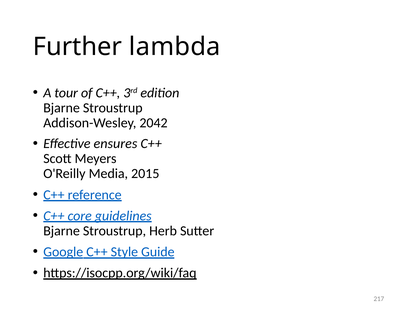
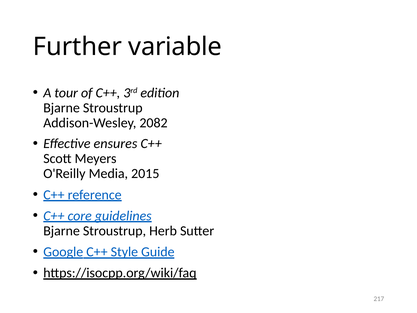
lambda: lambda -> variable
2042: 2042 -> 2082
